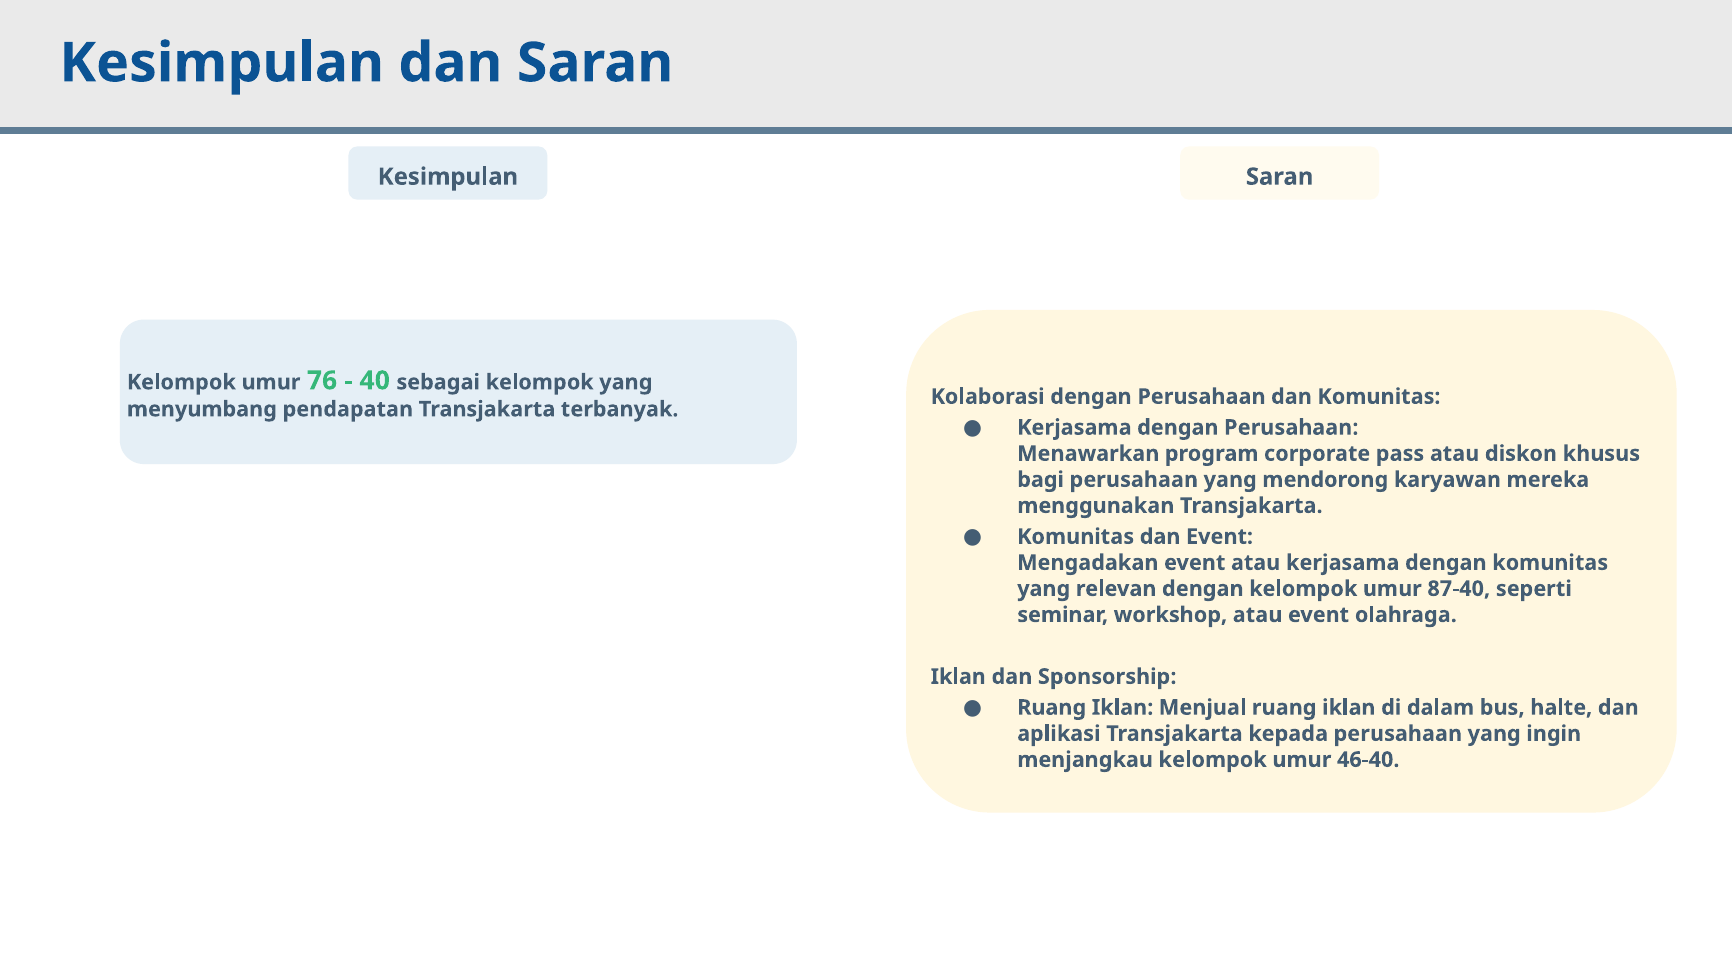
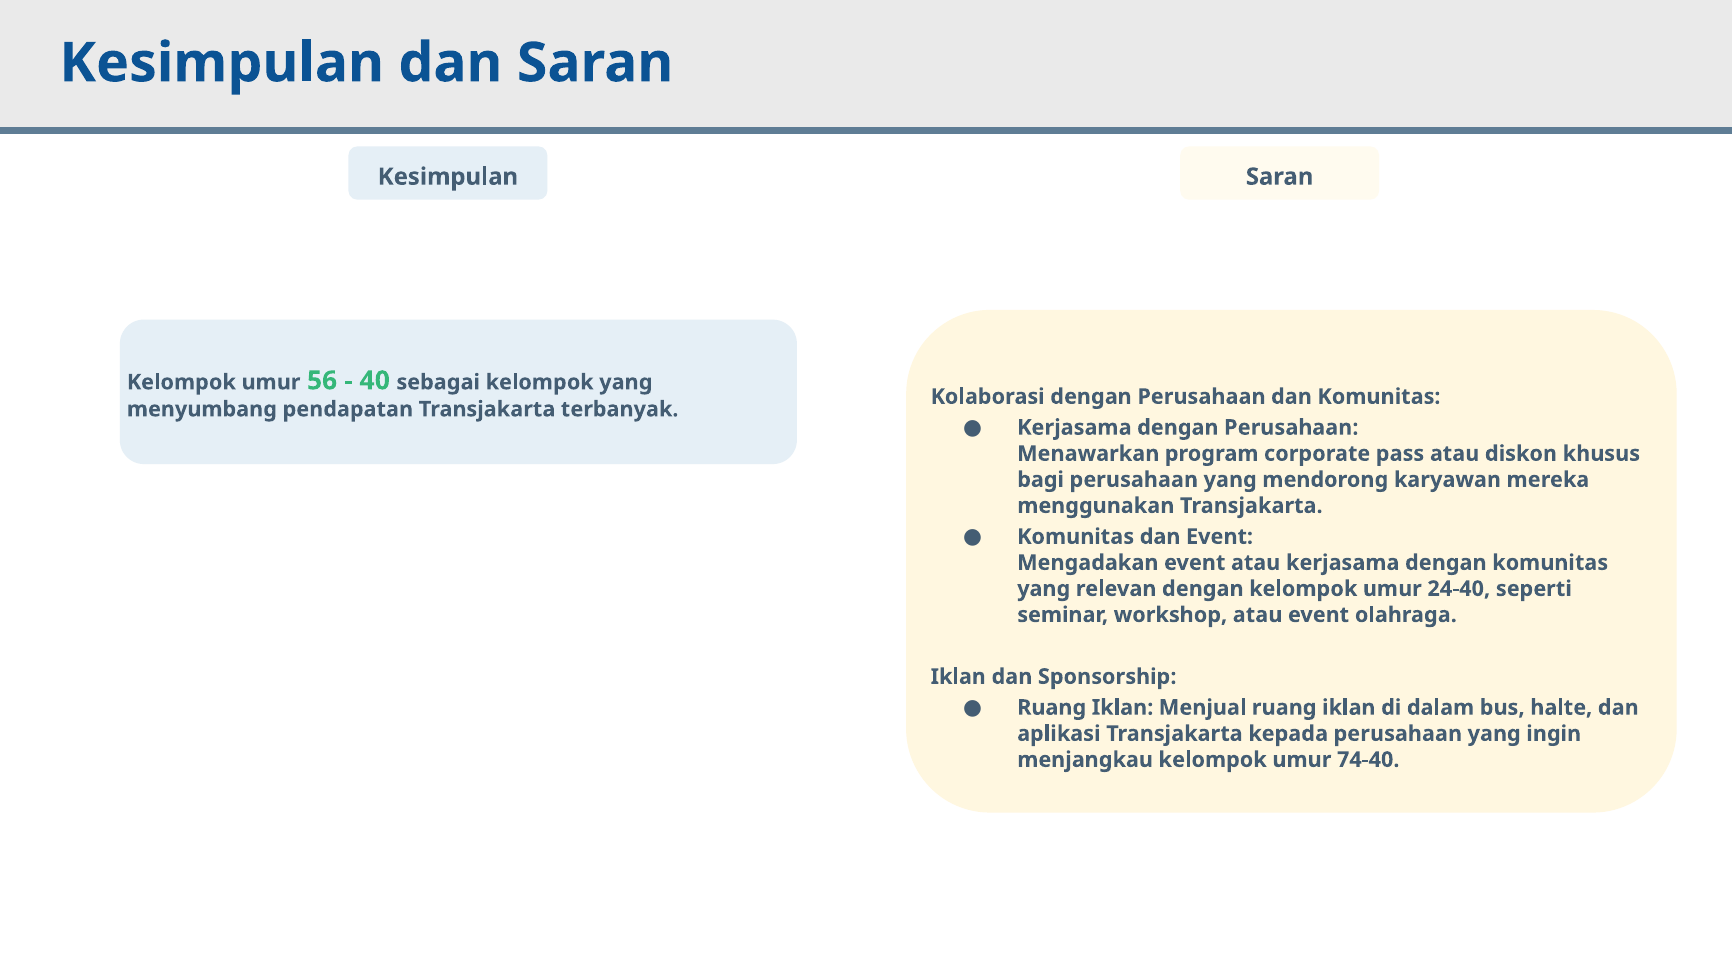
76: 76 -> 56
87-40: 87-40 -> 24-40
46-40: 46-40 -> 74-40
